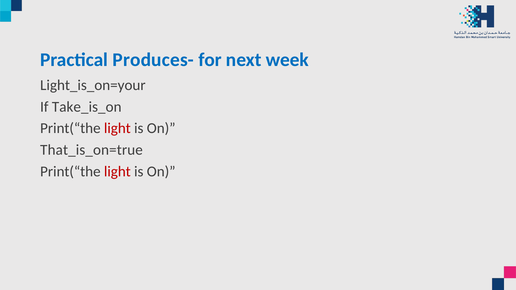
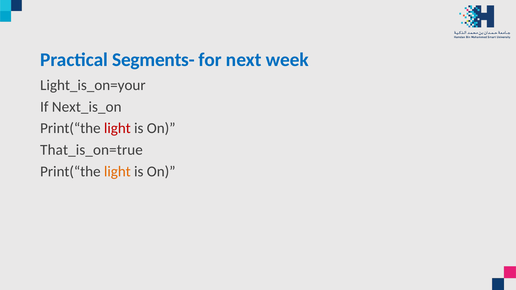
Produces-: Produces- -> Segments-
Take_is_on: Take_is_on -> Next_is_on
light at (117, 172) colour: red -> orange
